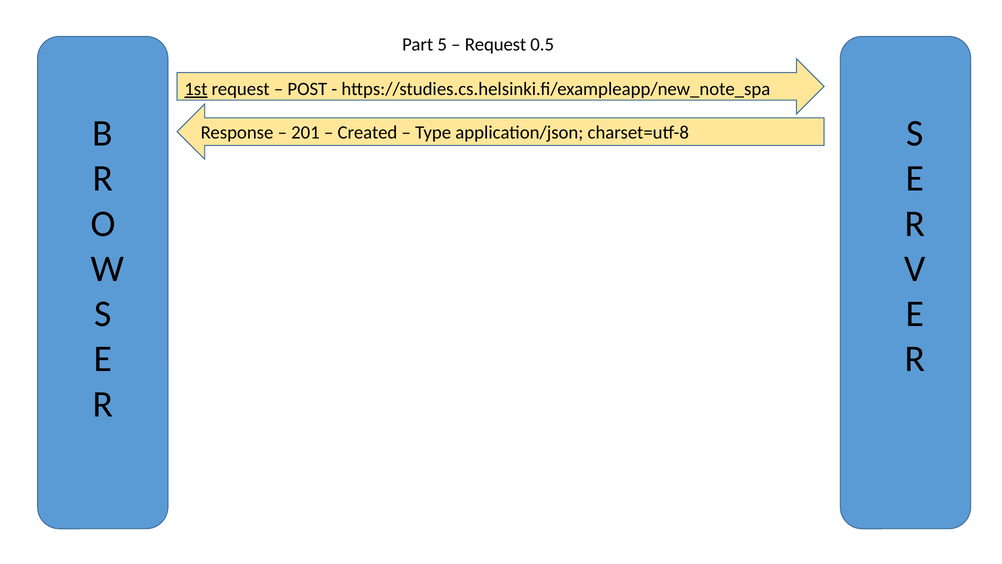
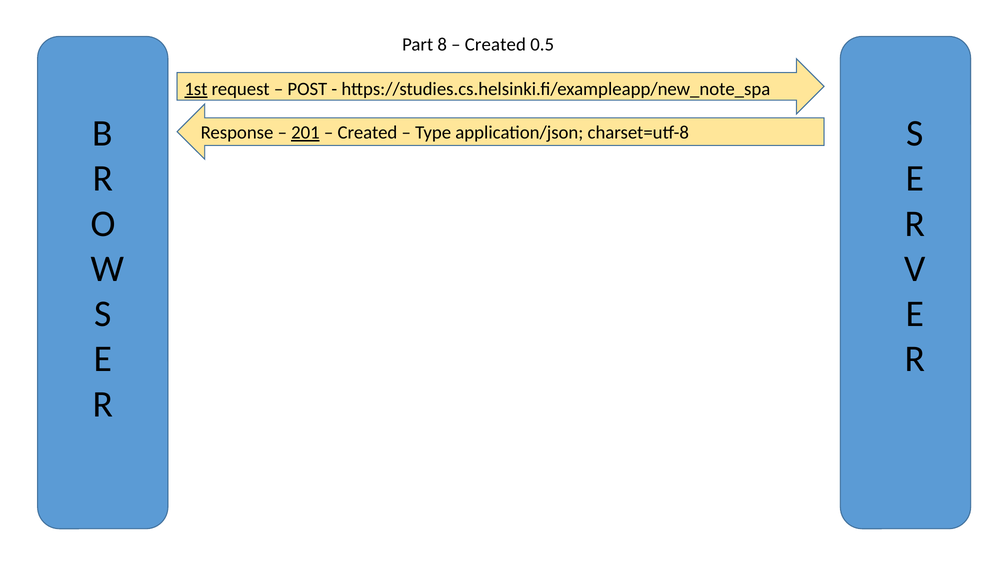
5: 5 -> 8
Request at (496, 45): Request -> Created
201 underline: none -> present
